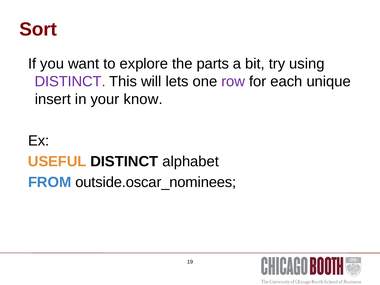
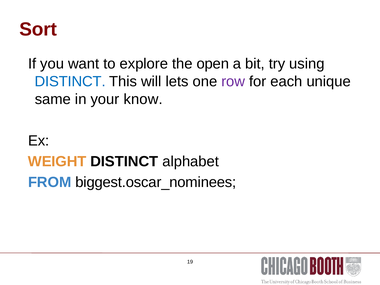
parts: parts -> open
DISTINCT at (70, 82) colour: purple -> blue
insert: insert -> same
USEFUL: USEFUL -> WEIGHT
outside.oscar_nominees: outside.oscar_nominees -> biggest.oscar_nominees
